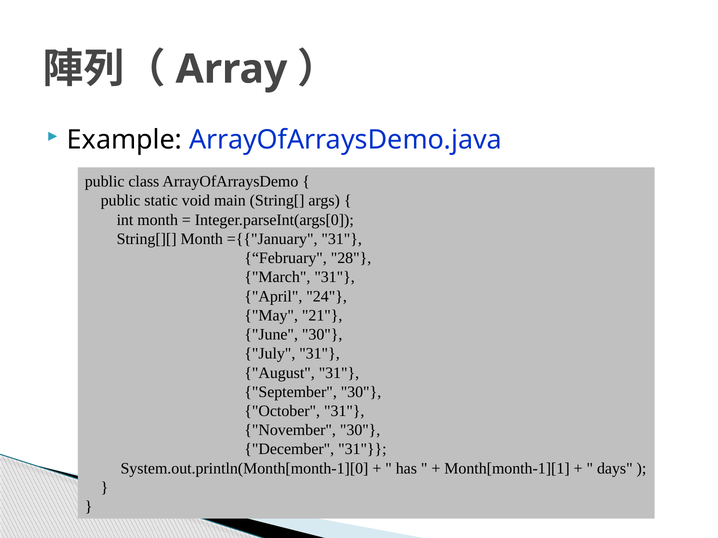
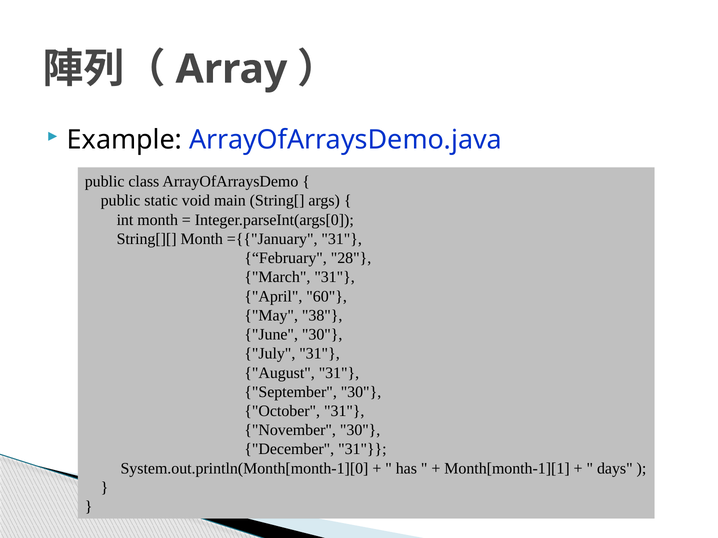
24: 24 -> 60
21: 21 -> 38
